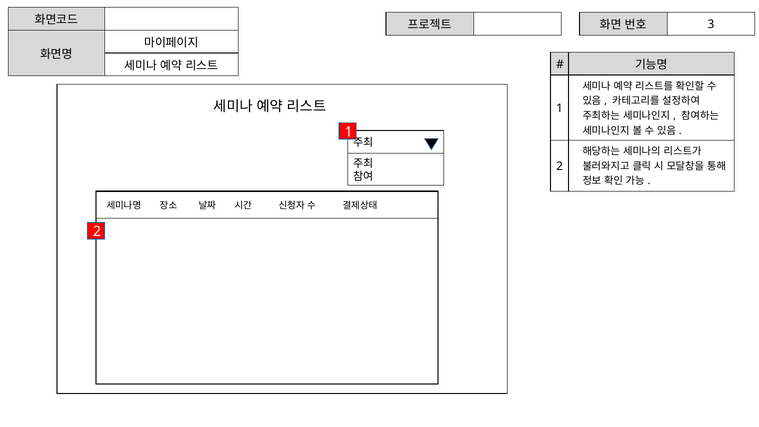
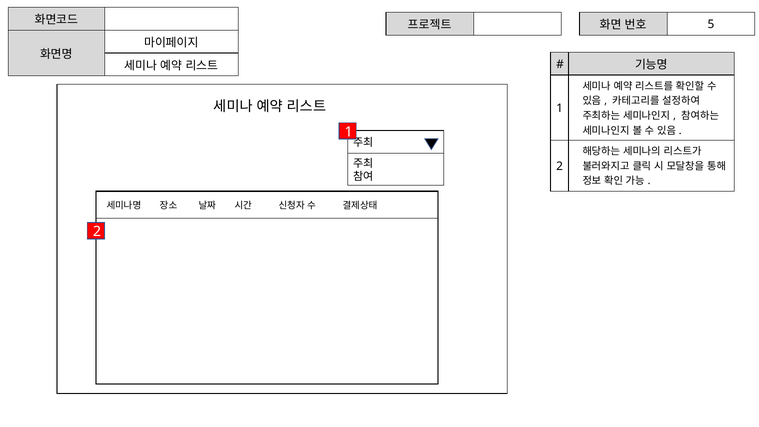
3: 3 -> 5
